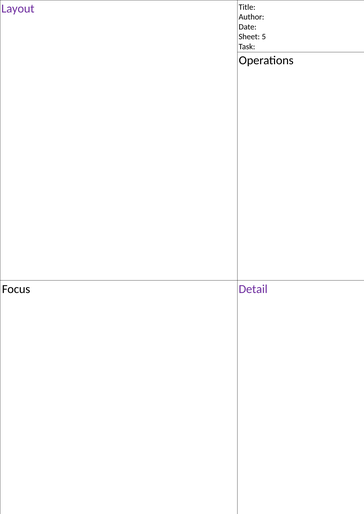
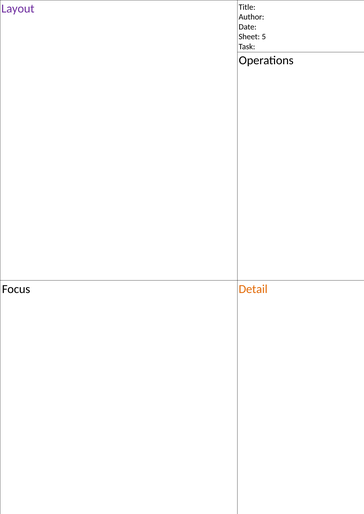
Detail colour: purple -> orange
